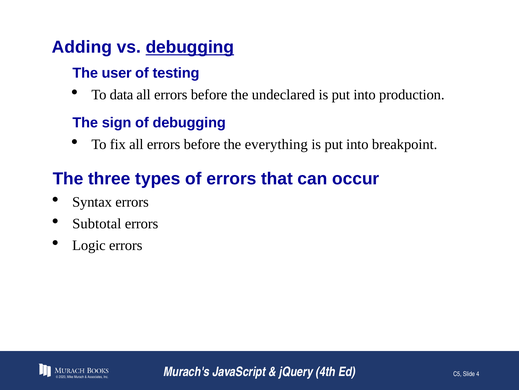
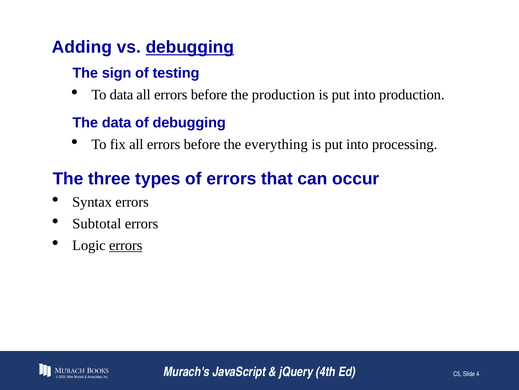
user: user -> sign
the undeclared: undeclared -> production
The sign: sign -> data
breakpoint: breakpoint -> processing
errors at (126, 245) underline: none -> present
